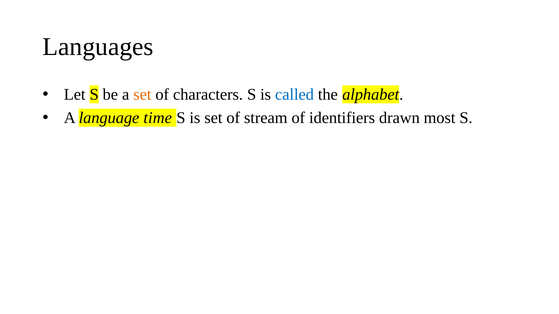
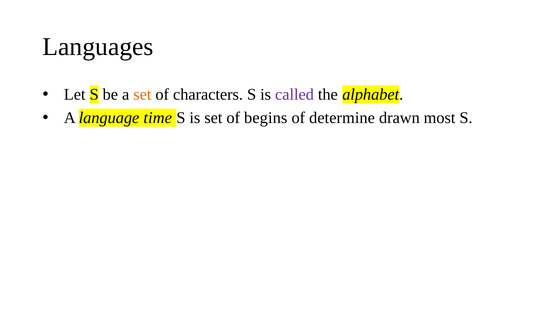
called colour: blue -> purple
stream: stream -> begins
identifiers: identifiers -> determine
